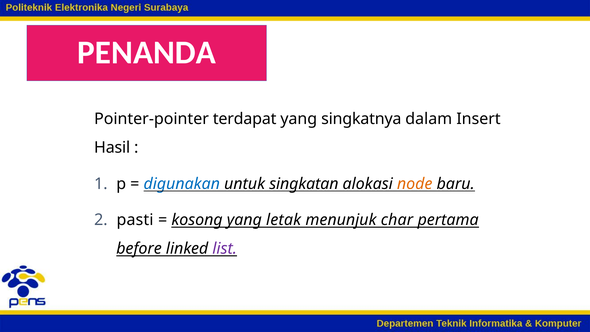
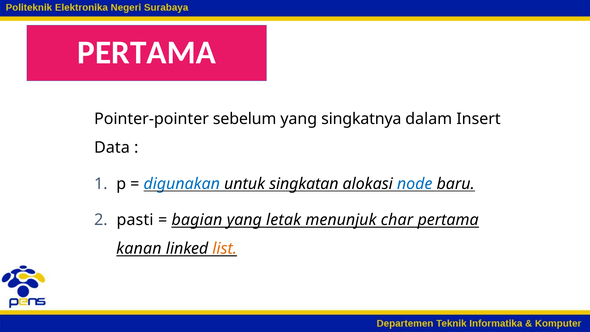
PENANDA at (147, 53): PENANDA -> PERTAMA
terdapat: terdapat -> sebelum
Hasil: Hasil -> Data
node colour: orange -> blue
kosong: kosong -> bagian
before: before -> kanan
list colour: purple -> orange
